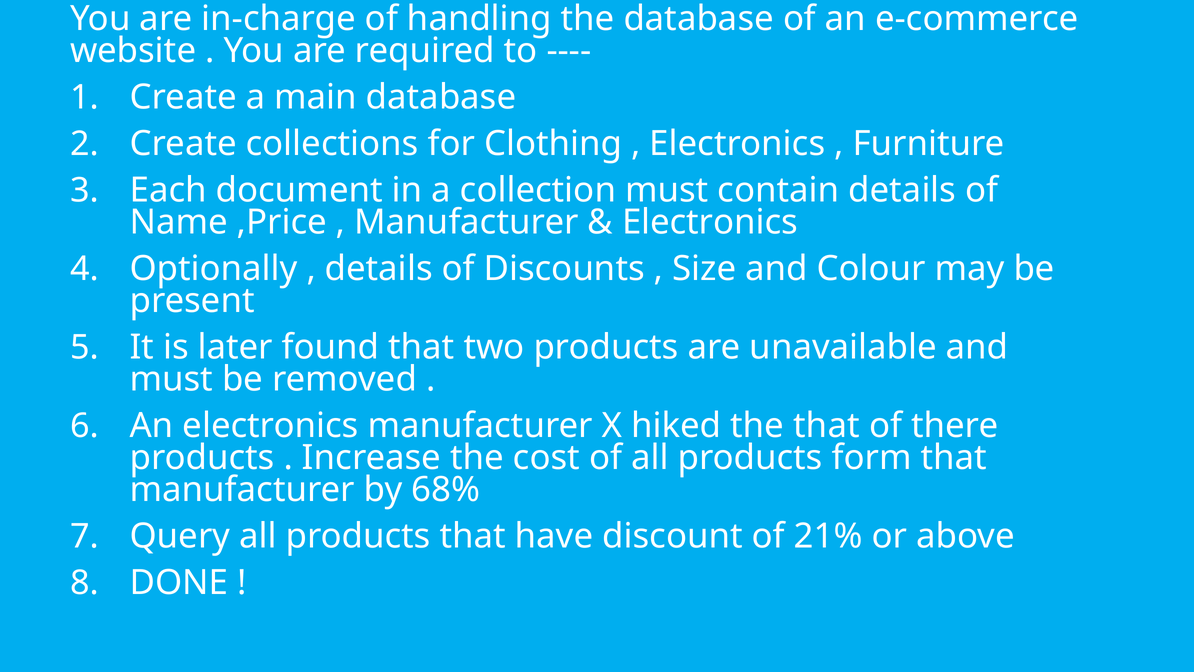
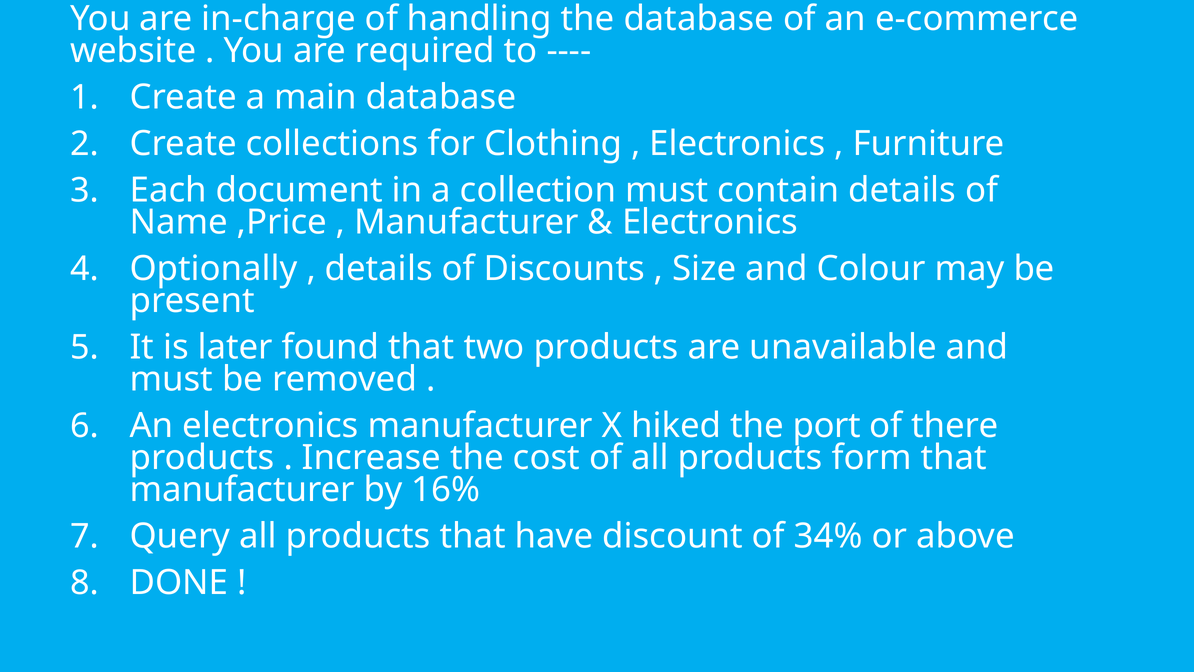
the that: that -> port
68%: 68% -> 16%
21%: 21% -> 34%
